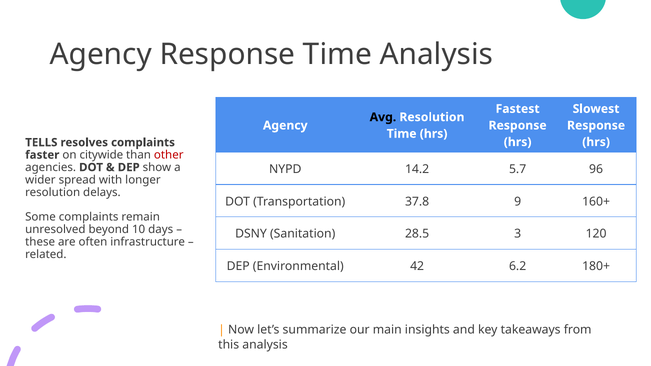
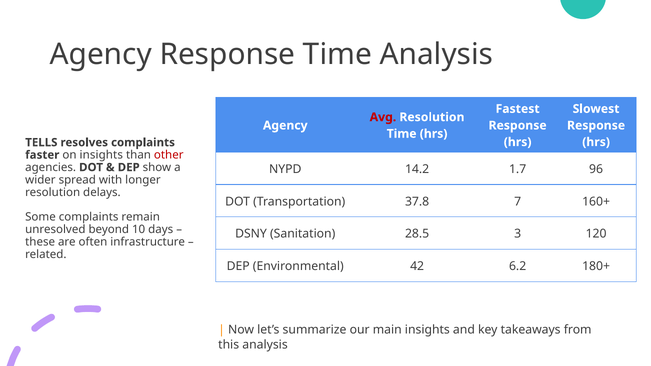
Avg colour: black -> red
on citywide: citywide -> insights
5.7: 5.7 -> 1.7
9: 9 -> 7
